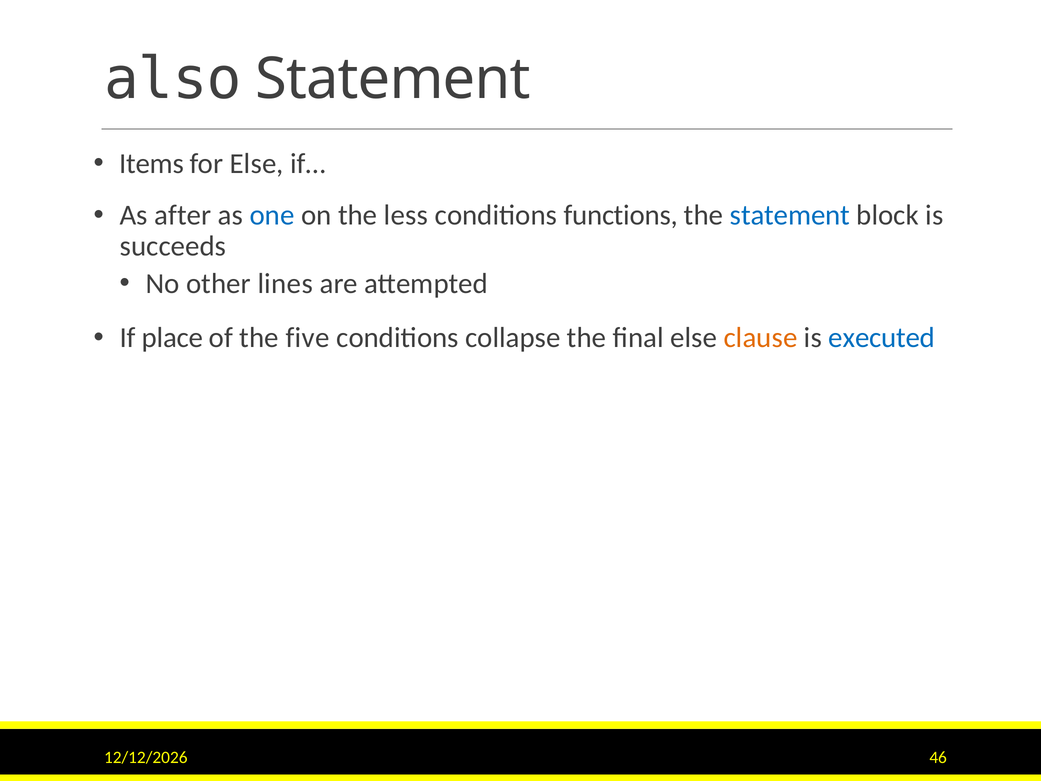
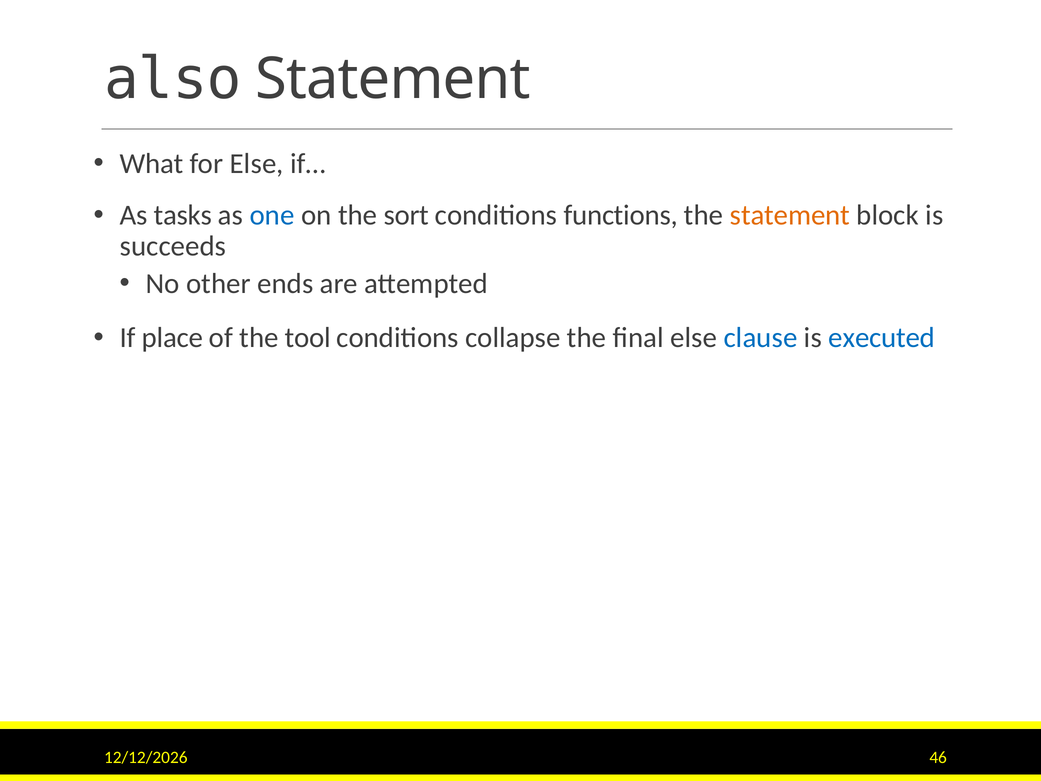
Items: Items -> What
after: after -> tasks
less: less -> sort
statement at (790, 215) colour: blue -> orange
lines: lines -> ends
five: five -> tool
clause colour: orange -> blue
